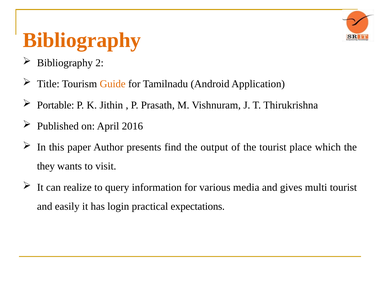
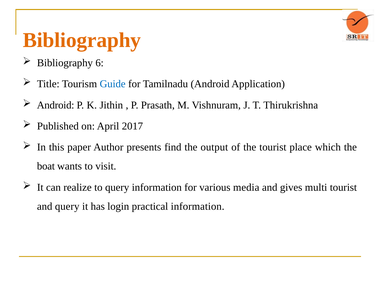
2: 2 -> 6
Guide colour: orange -> blue
Portable at (56, 105): Portable -> Android
2016: 2016 -> 2017
they: they -> boat
and easily: easily -> query
practical expectations: expectations -> information
